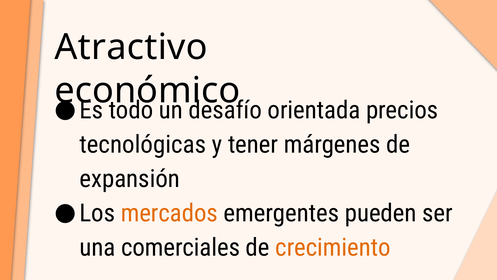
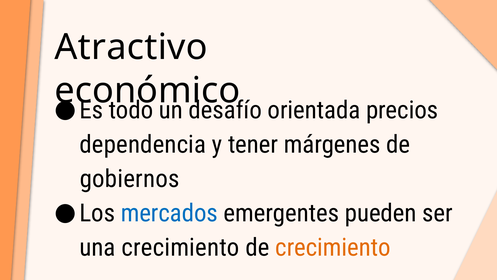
tecnológicas: tecnológicas -> dependencia
expansión: expansión -> gobiernos
mercados colour: orange -> blue
una comerciales: comerciales -> crecimiento
